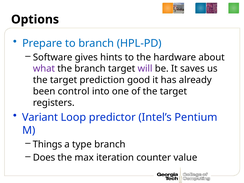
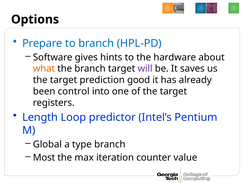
what colour: purple -> orange
Variant: Variant -> Length
Things: Things -> Global
Does: Does -> Most
